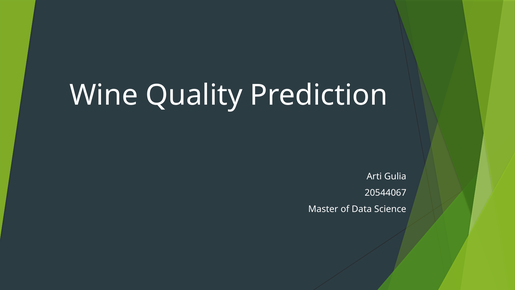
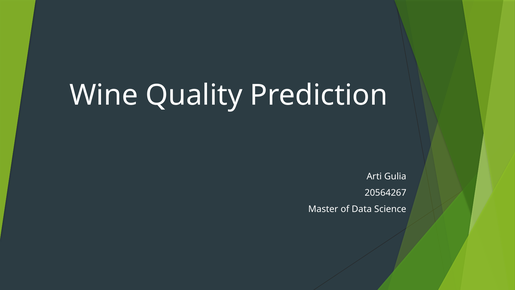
20544067: 20544067 -> 20564267
